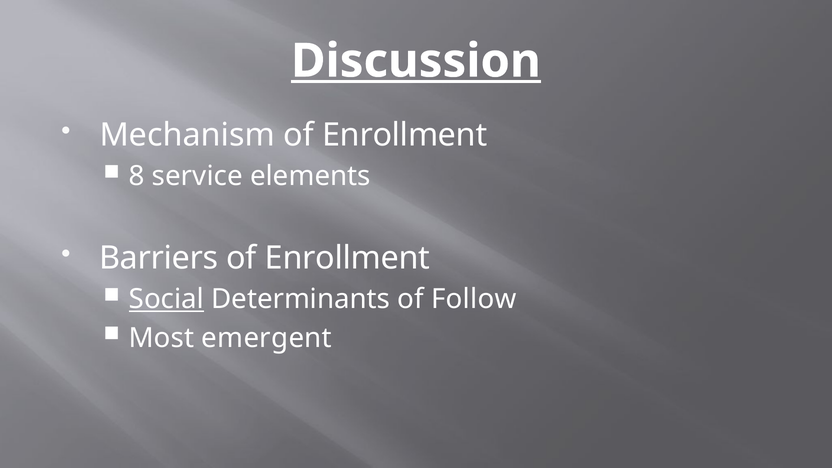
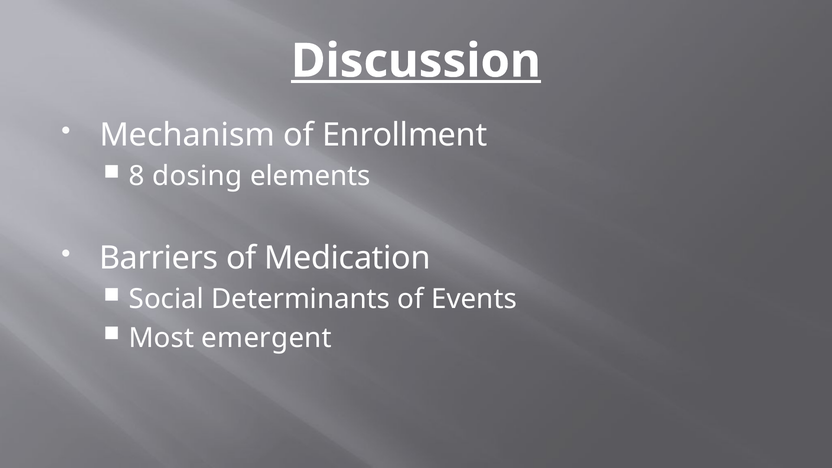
service: service -> dosing
Enrollment at (347, 258): Enrollment -> Medication
Social underline: present -> none
Follow: Follow -> Events
